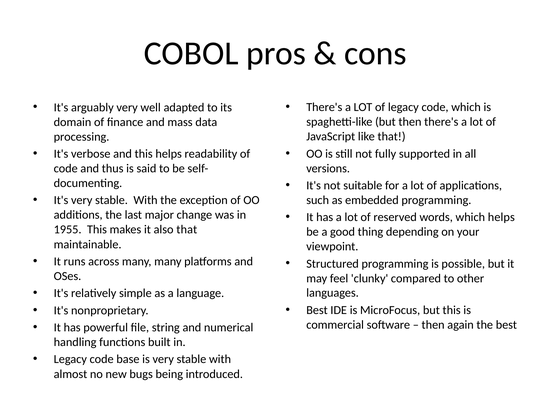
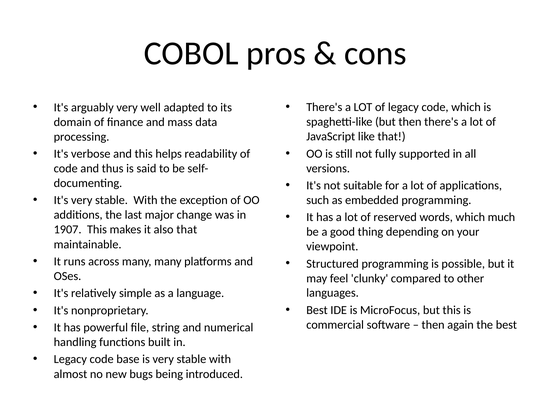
which helps: helps -> much
1955: 1955 -> 1907
